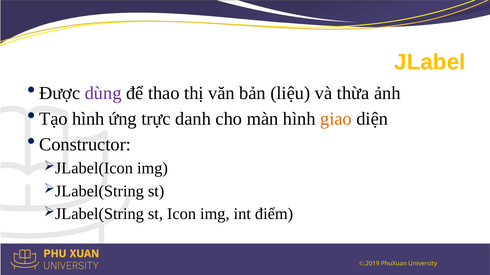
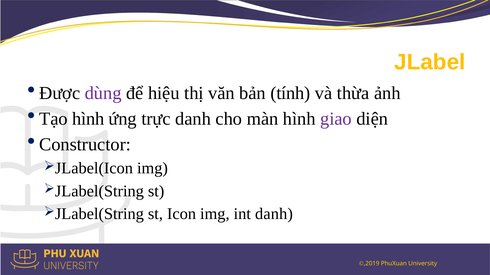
thao: thao -> hiệu
liệu: liệu -> tính
giao colour: orange -> purple
int điểm: điểm -> danh
